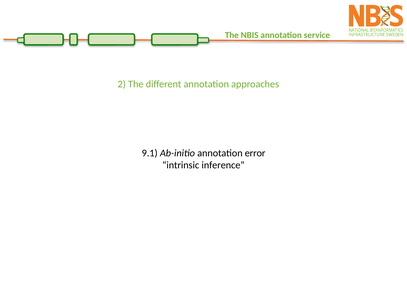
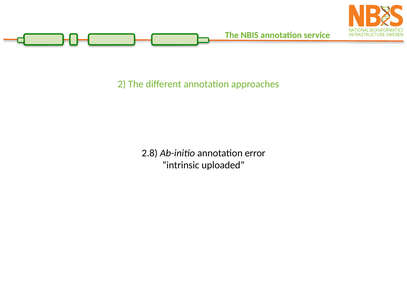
9.1: 9.1 -> 2.8
inference: inference -> uploaded
